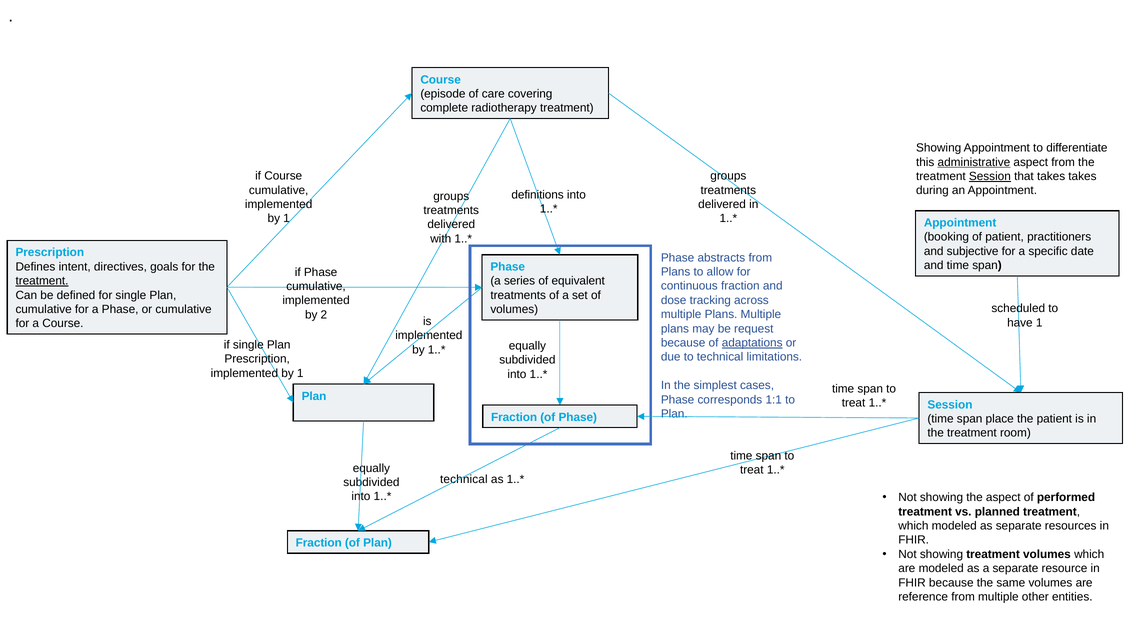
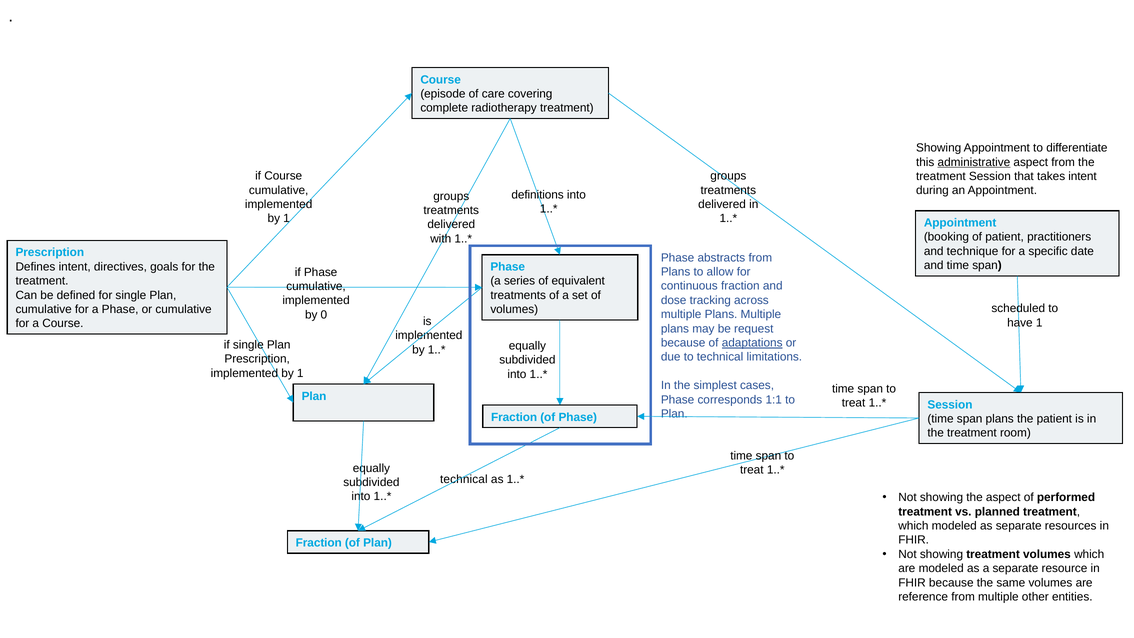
Session at (990, 176) underline: present -> none
takes takes: takes -> intent
subjective: subjective -> technique
treatment at (42, 281) underline: present -> none
2: 2 -> 0
span place: place -> plans
